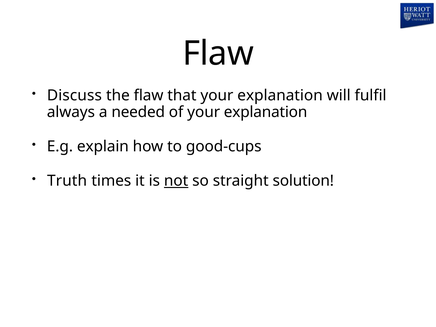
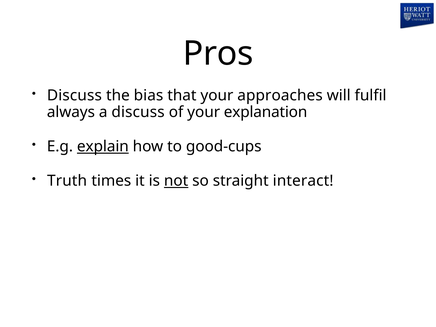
Flaw at (218, 53): Flaw -> Pros
the flaw: flaw -> bias
that your explanation: explanation -> approaches
a needed: needed -> discuss
explain underline: none -> present
solution: solution -> interact
